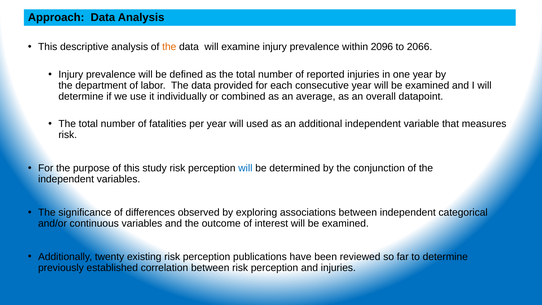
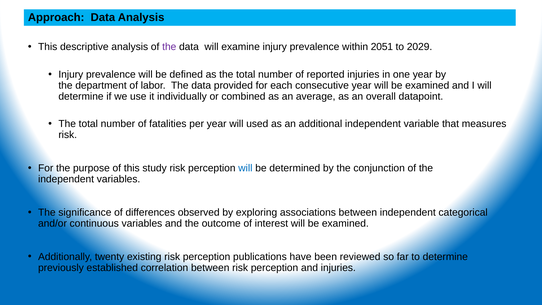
the at (169, 47) colour: orange -> purple
2096: 2096 -> 2051
2066: 2066 -> 2029
